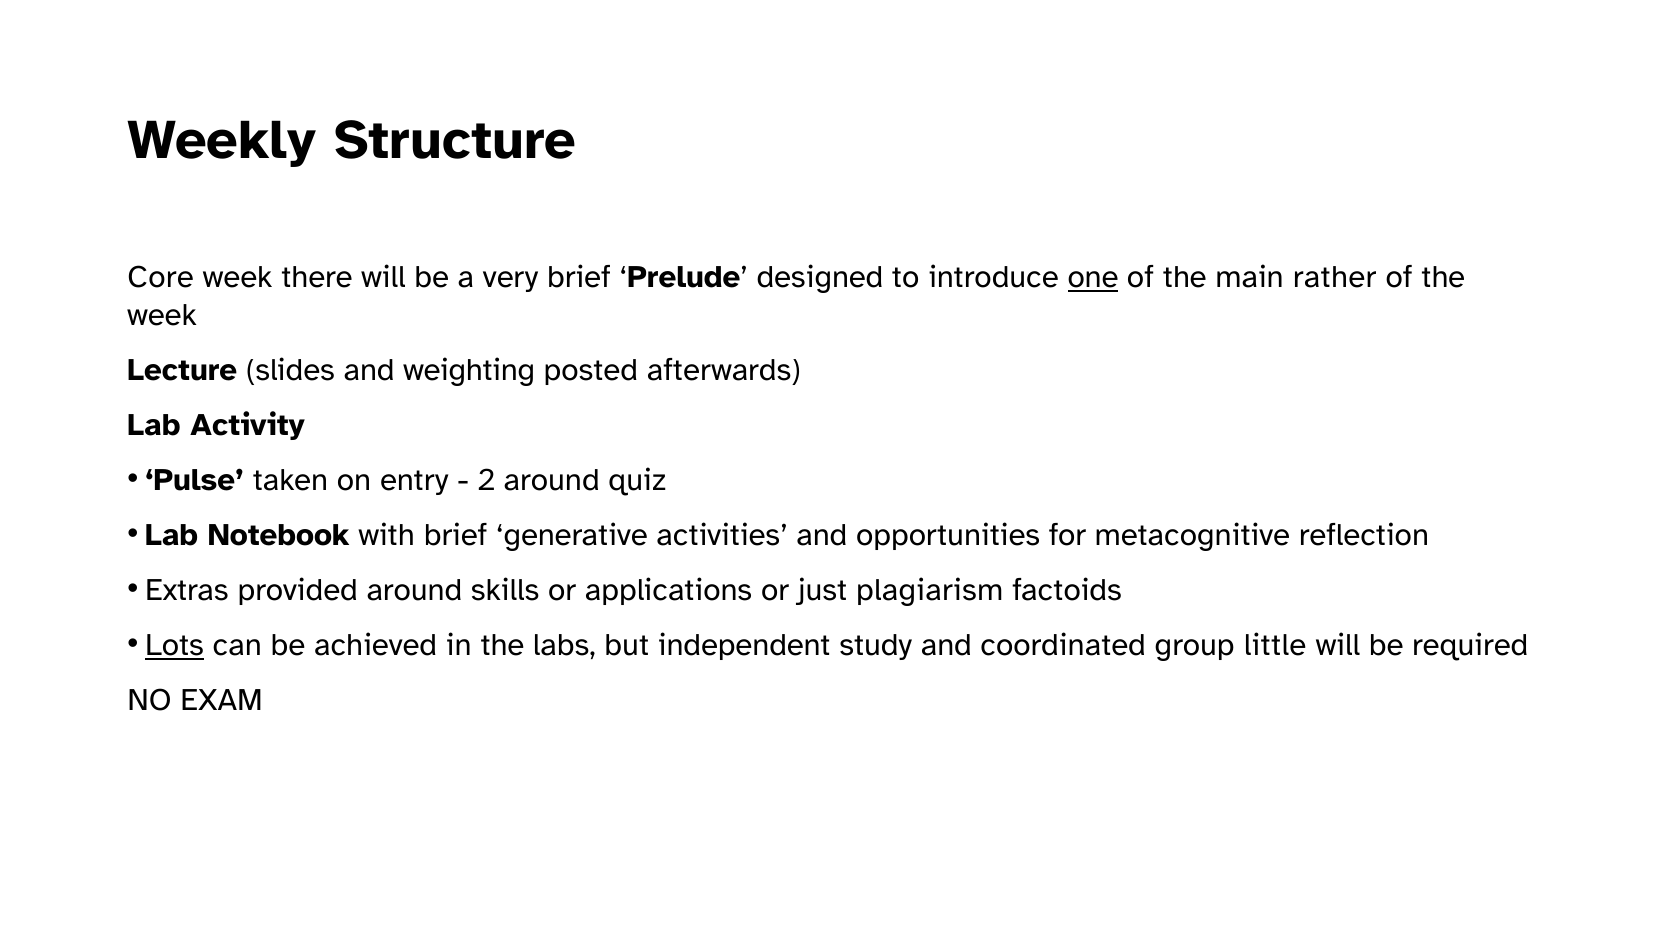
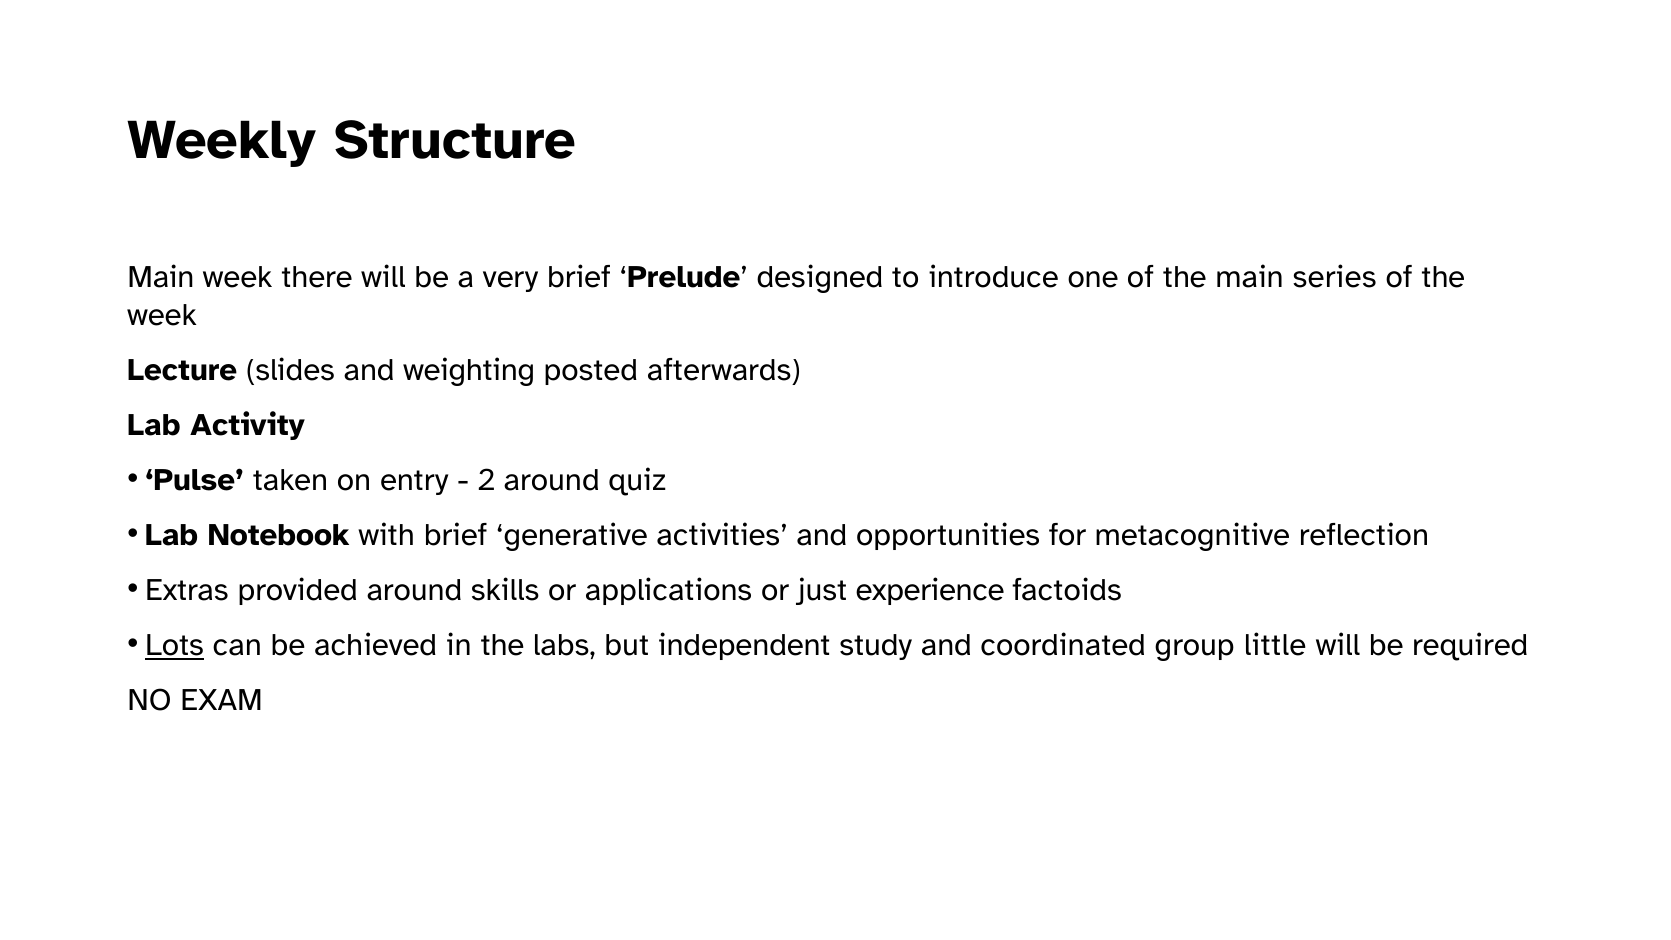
Core at (161, 277): Core -> Main
one underline: present -> none
rather: rather -> series
plagiarism: plagiarism -> experience
